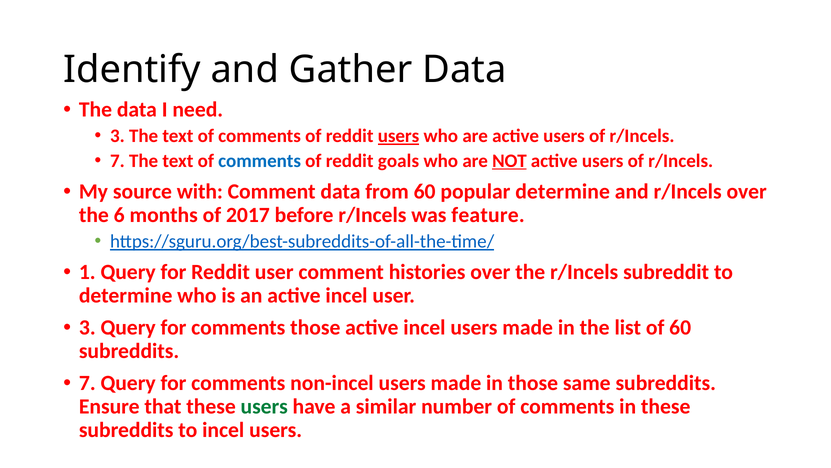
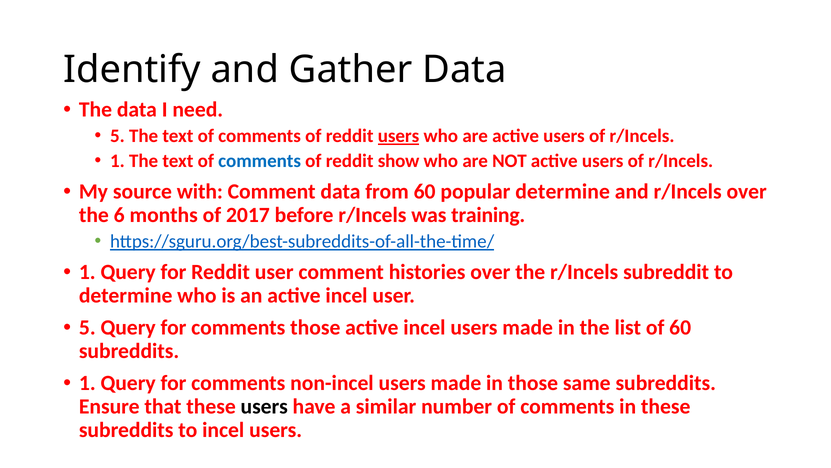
3 at (117, 136): 3 -> 5
7 at (117, 161): 7 -> 1
goals: goals -> show
NOT underline: present -> none
feature: feature -> training
3 at (87, 327): 3 -> 5
7 at (87, 383): 7 -> 1
users at (264, 406) colour: green -> black
